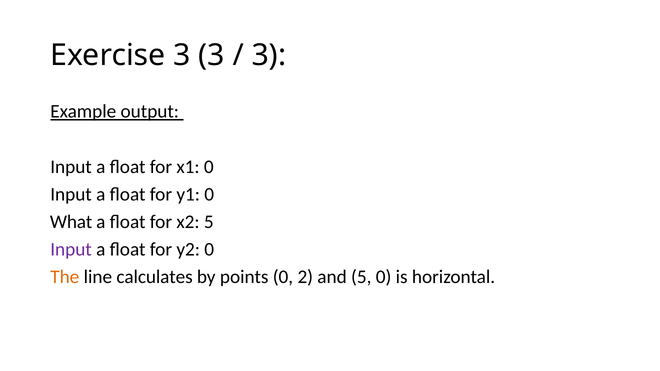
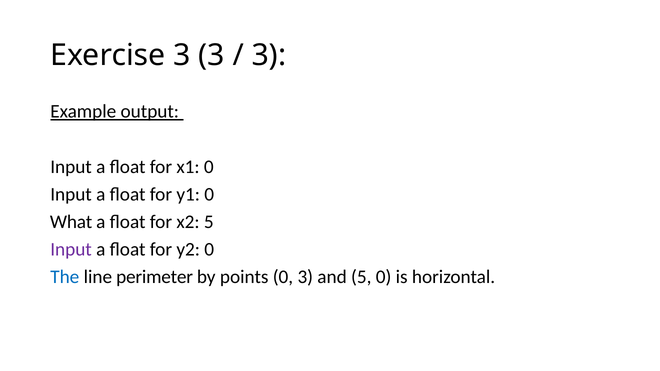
The colour: orange -> blue
calculates: calculates -> perimeter
0 2: 2 -> 3
